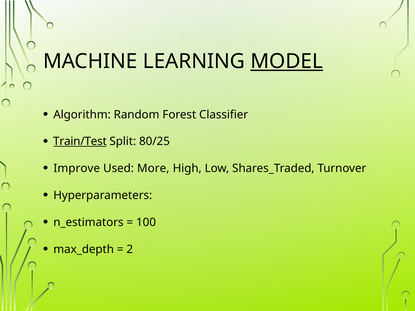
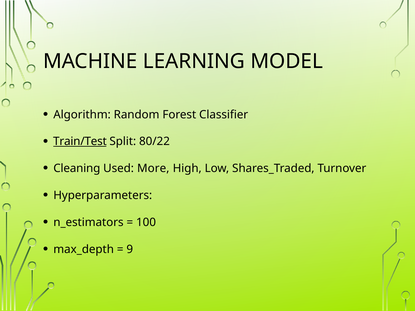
MODEL underline: present -> none
80/25: 80/25 -> 80/22
Improve: Improve -> Cleaning
2: 2 -> 9
